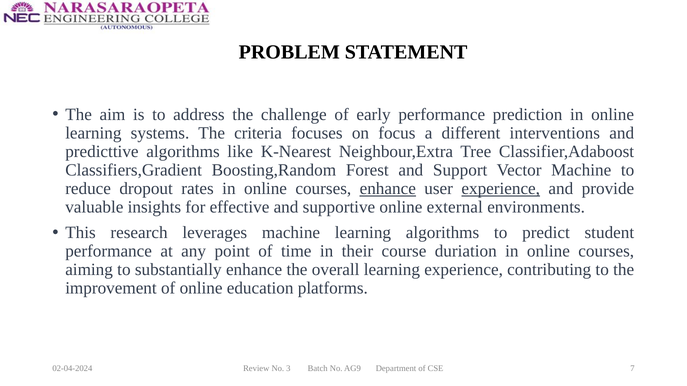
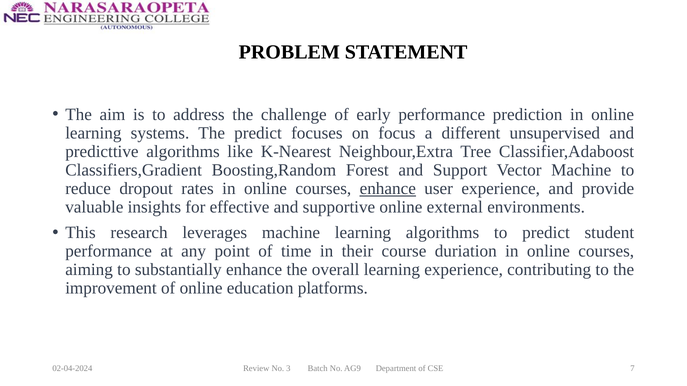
The criteria: criteria -> predict
interventions: interventions -> unsupervised
experience at (501, 189) underline: present -> none
